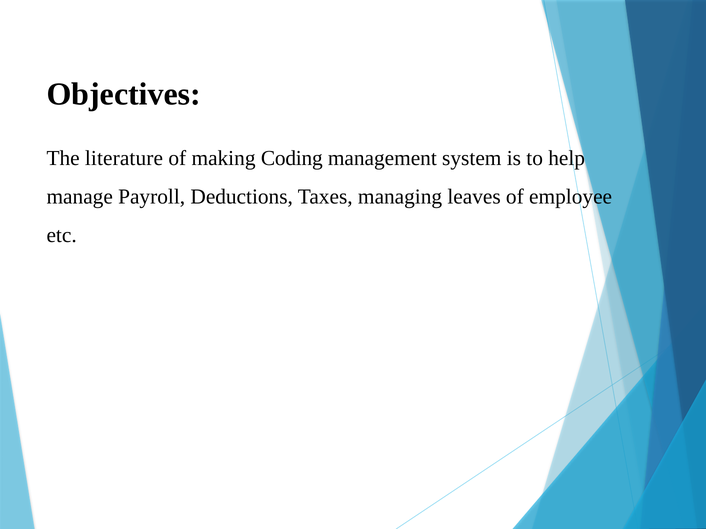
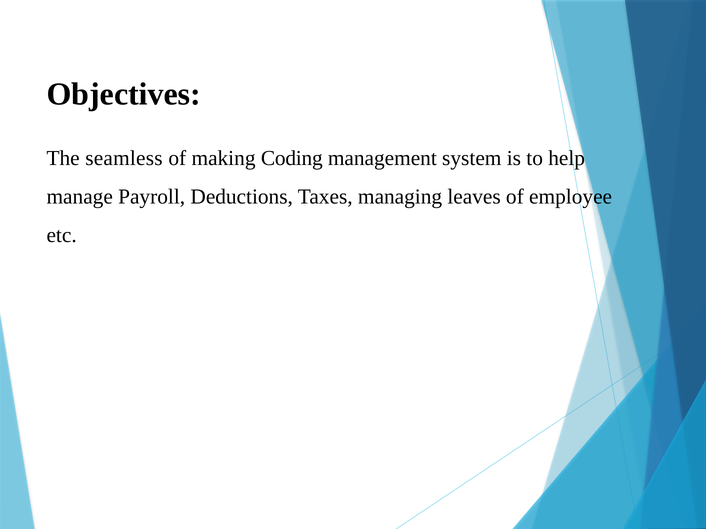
literature: literature -> seamless
